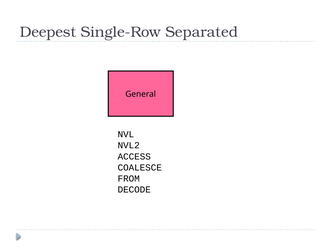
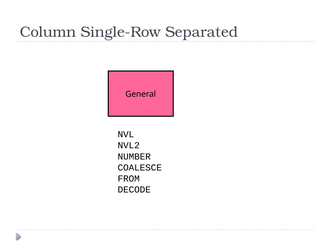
Deepest: Deepest -> Column
ACCESS: ACCESS -> NUMBER
